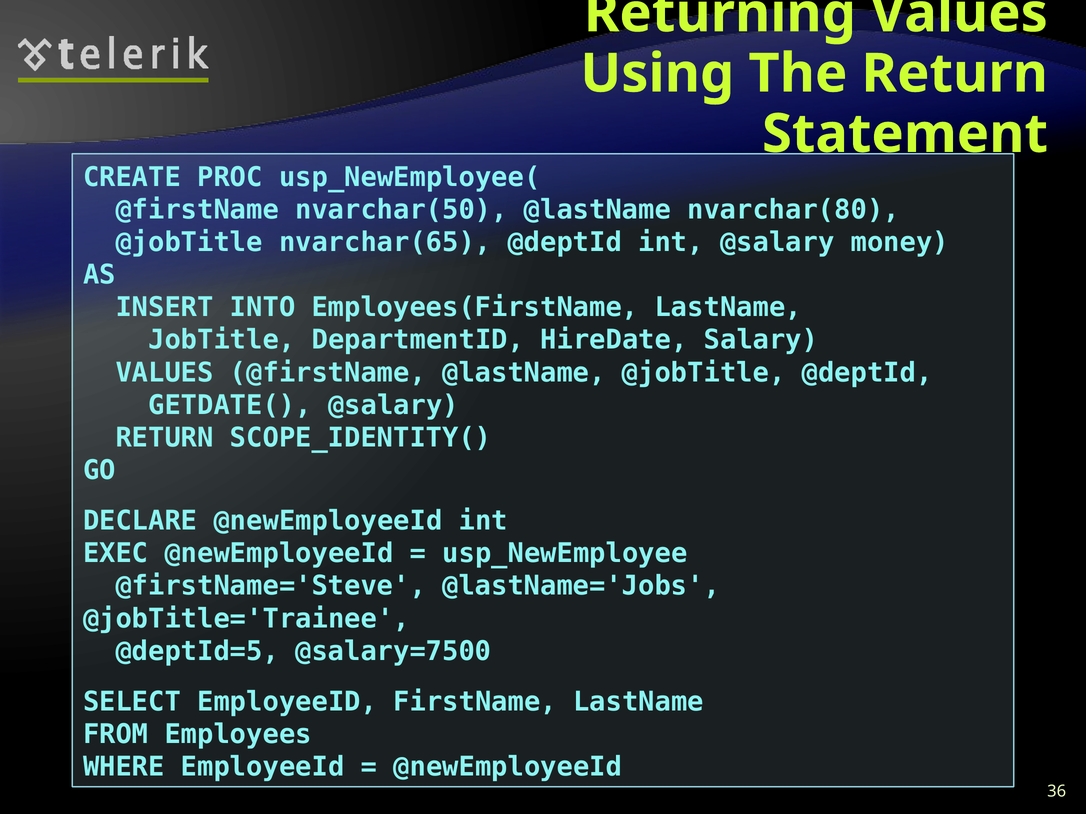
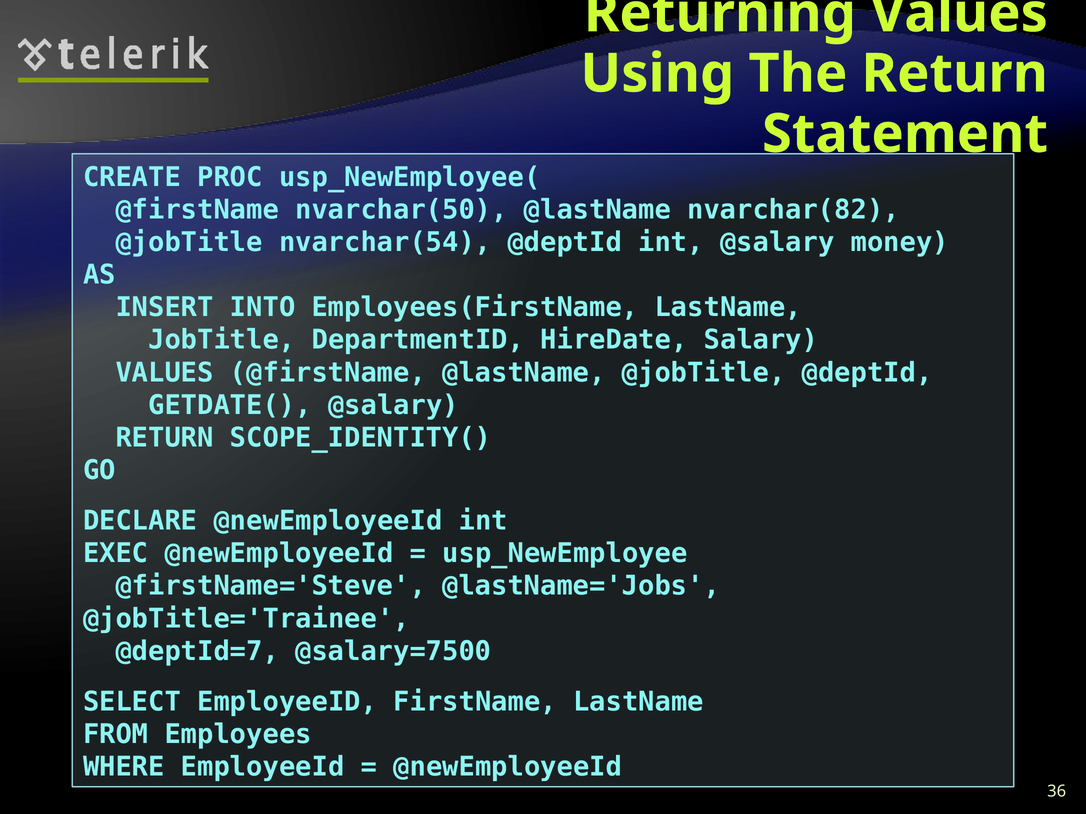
nvarchar(80: nvarchar(80 -> nvarchar(82
nvarchar(65: nvarchar(65 -> nvarchar(54
@deptId=5: @deptId=5 -> @deptId=7
